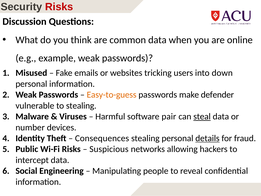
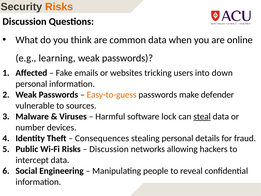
Risks at (59, 7) colour: red -> orange
example: example -> learning
Misused: Misused -> Affected
to stealing: stealing -> sources
pair: pair -> lock
details underline: present -> none
Suspicious at (109, 149): Suspicious -> Discussion
